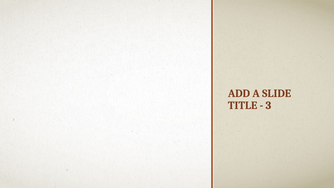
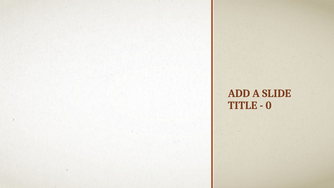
3: 3 -> 0
